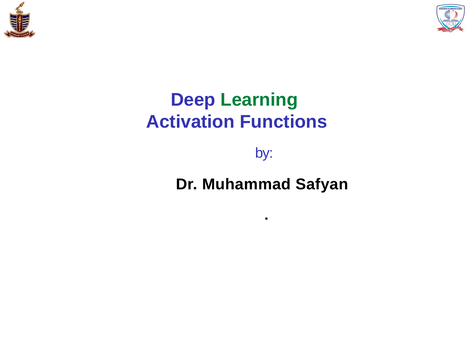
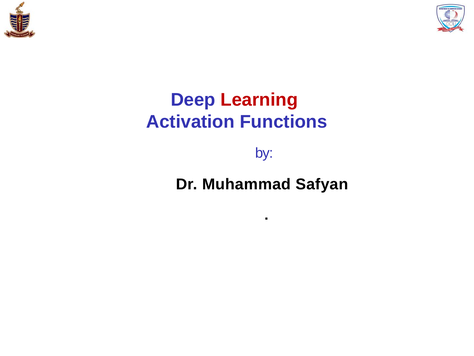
Learning colour: green -> red
